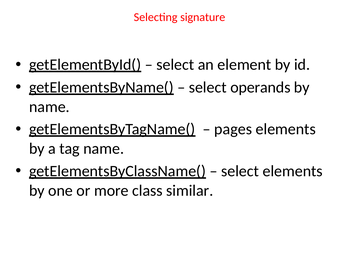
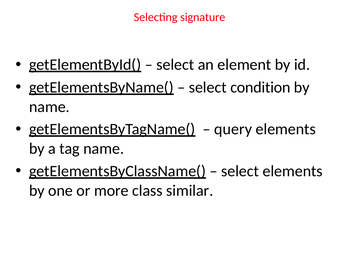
operands: operands -> condition
pages: pages -> query
